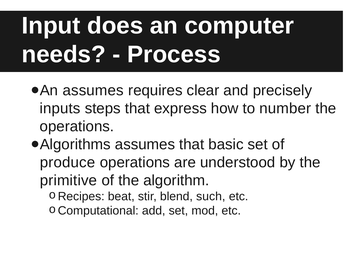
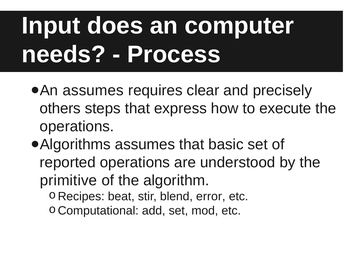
inputs: inputs -> others
number: number -> execute
produce: produce -> reported
such: such -> error
